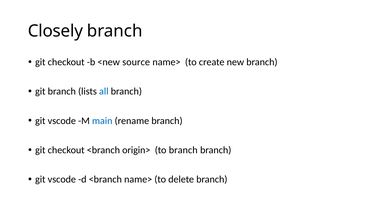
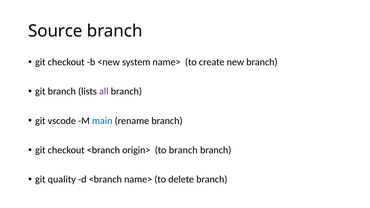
Closely: Closely -> Source
source: source -> system
all colour: blue -> purple
vscode at (62, 180): vscode -> quality
